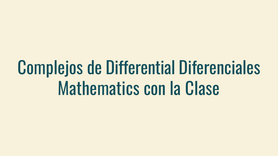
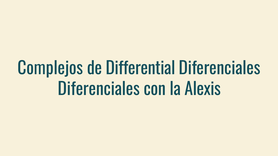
Mathematics at (99, 90): Mathematics -> Diferenciales
Clase: Clase -> Alexis
